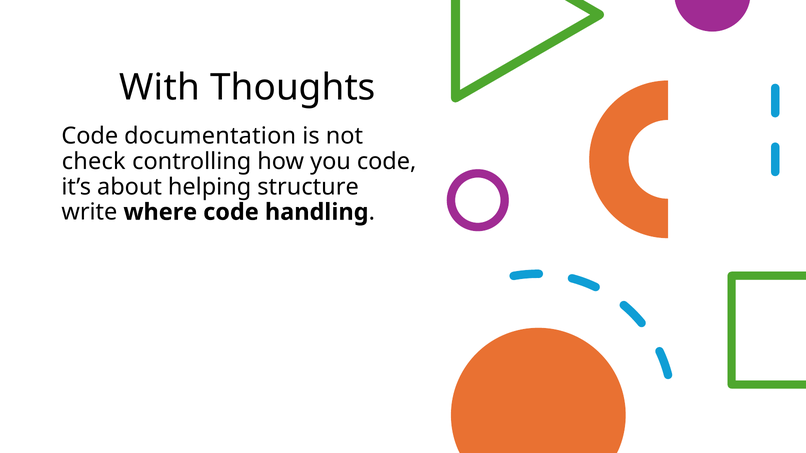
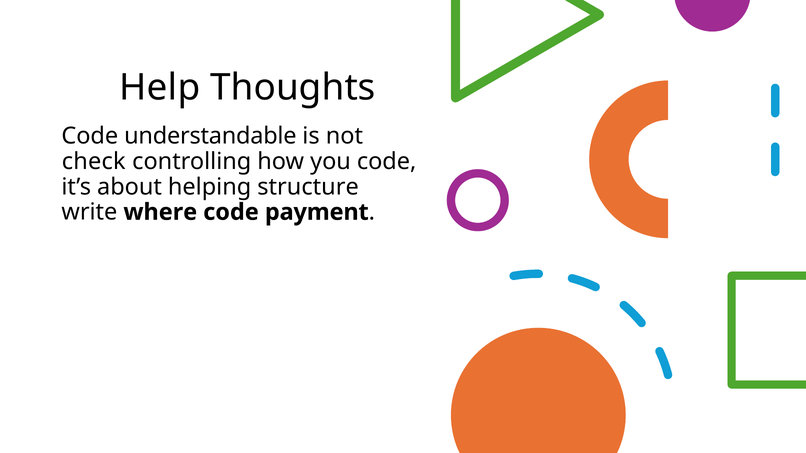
With: With -> Help
documentation: documentation -> understandable
handling: handling -> payment
